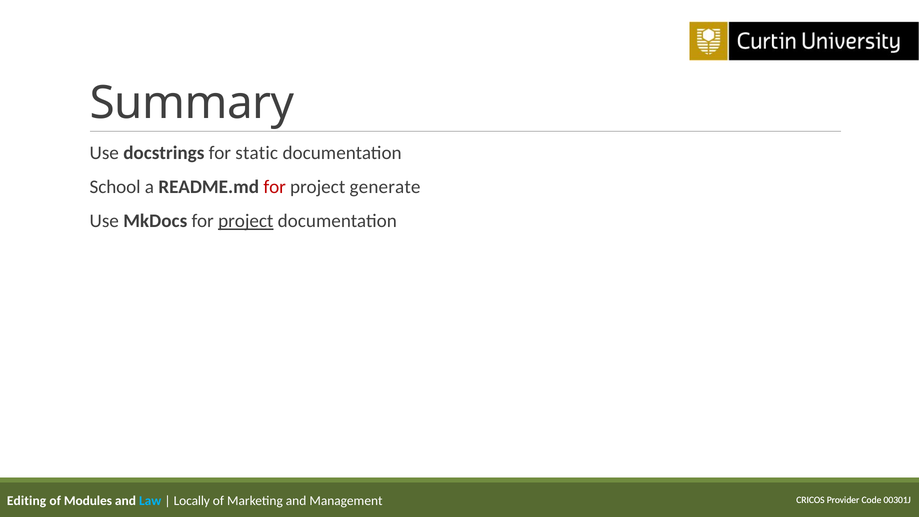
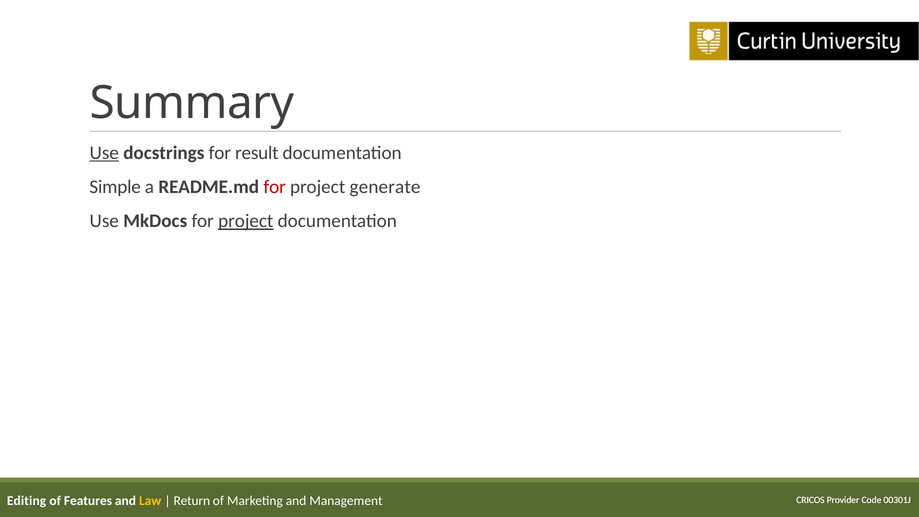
Use at (104, 153) underline: none -> present
static: static -> result
School: School -> Simple
Modules: Modules -> Features
Law colour: light blue -> yellow
Locally: Locally -> Return
